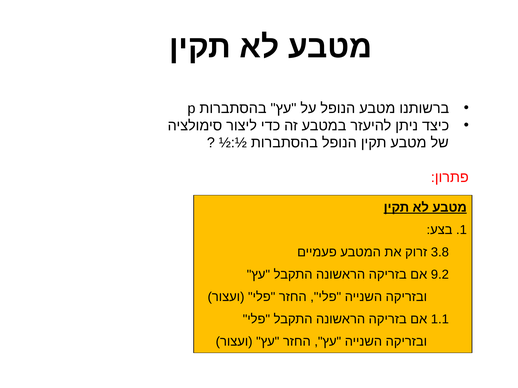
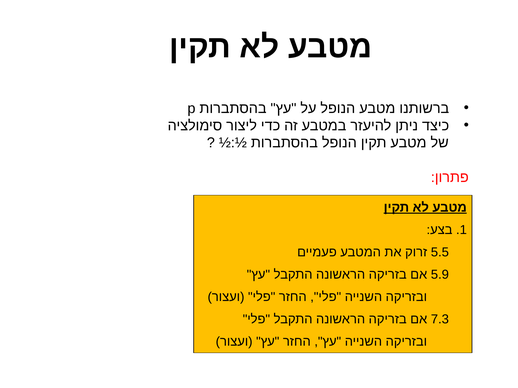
3.8: 3.8 -> 5.5
9.2: 9.2 -> 5.9
1.1: 1.1 -> 7.3
